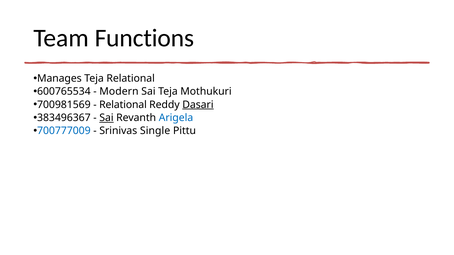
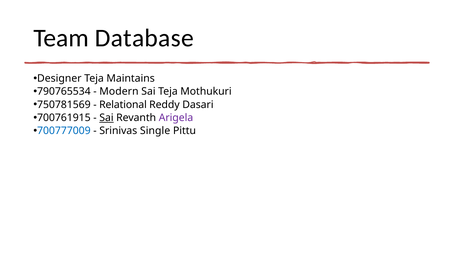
Functions: Functions -> Database
Manages: Manages -> Designer
Teja Relational: Relational -> Maintains
600765534: 600765534 -> 790765534
700981569: 700981569 -> 750781569
Dasari underline: present -> none
383496367: 383496367 -> 700761915
Arigela colour: blue -> purple
